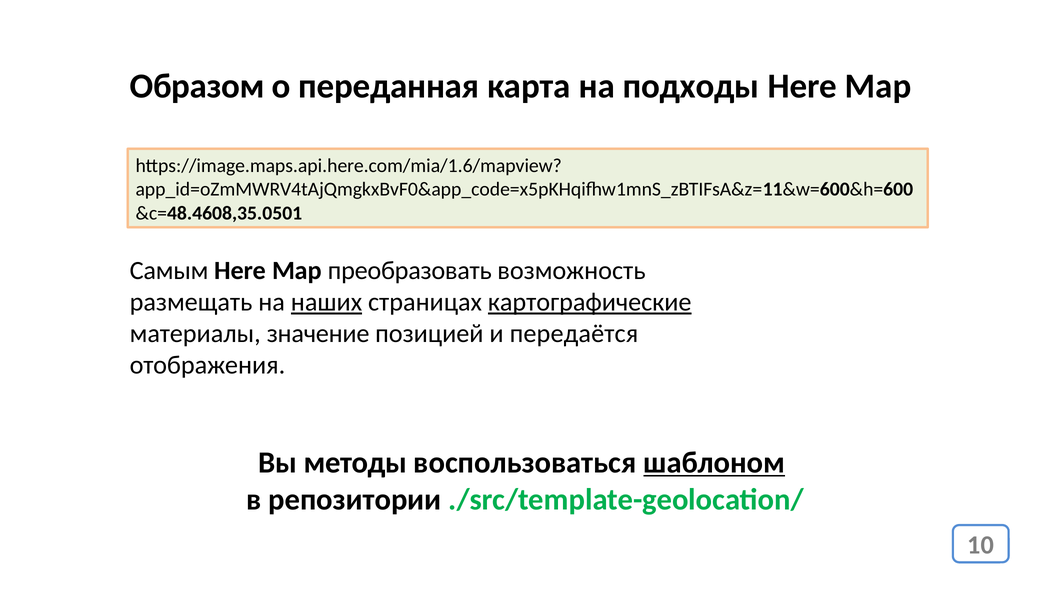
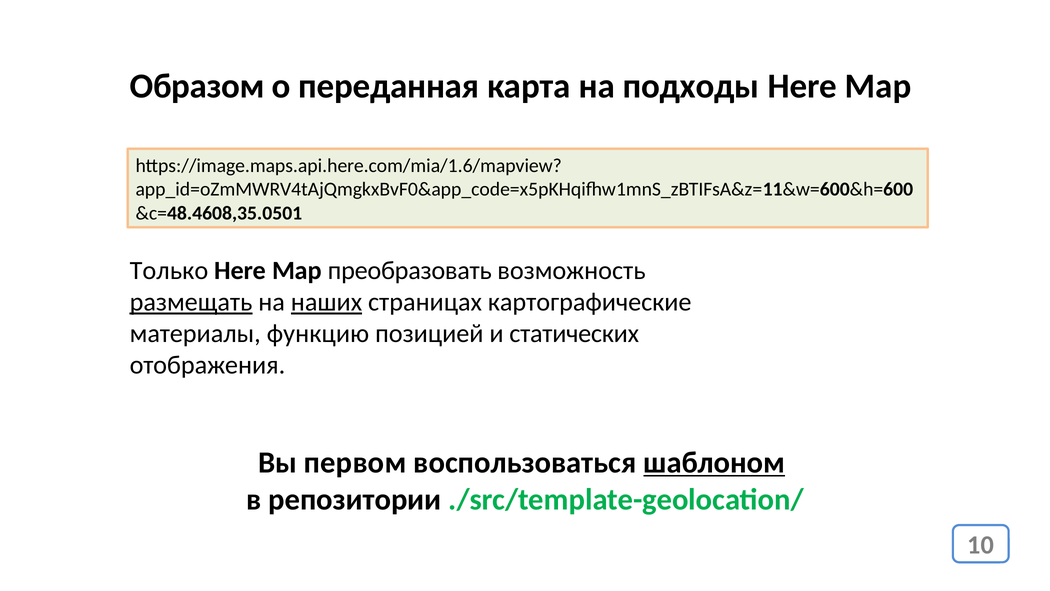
Самым: Самым -> Только
размещать underline: none -> present
картографические underline: present -> none
значение: значение -> функцию
передаётся: передаётся -> статических
методы: методы -> первом
